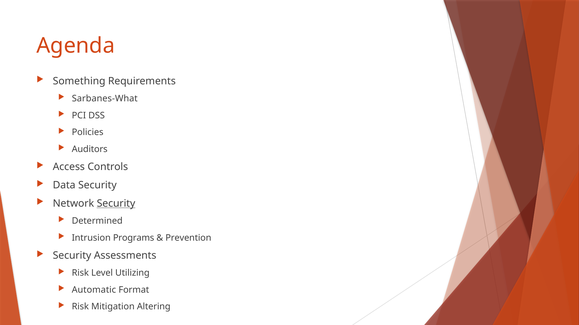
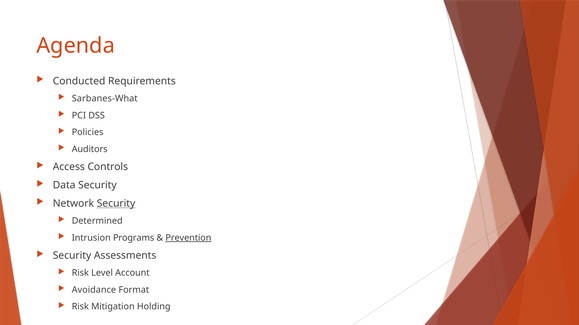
Something: Something -> Conducted
Prevention underline: none -> present
Utilizing: Utilizing -> Account
Automatic: Automatic -> Avoidance
Altering: Altering -> Holding
